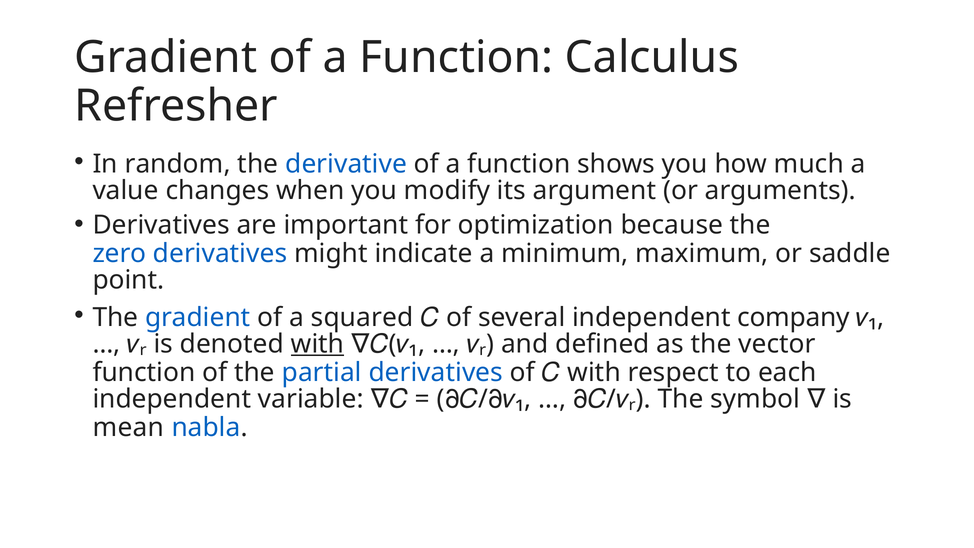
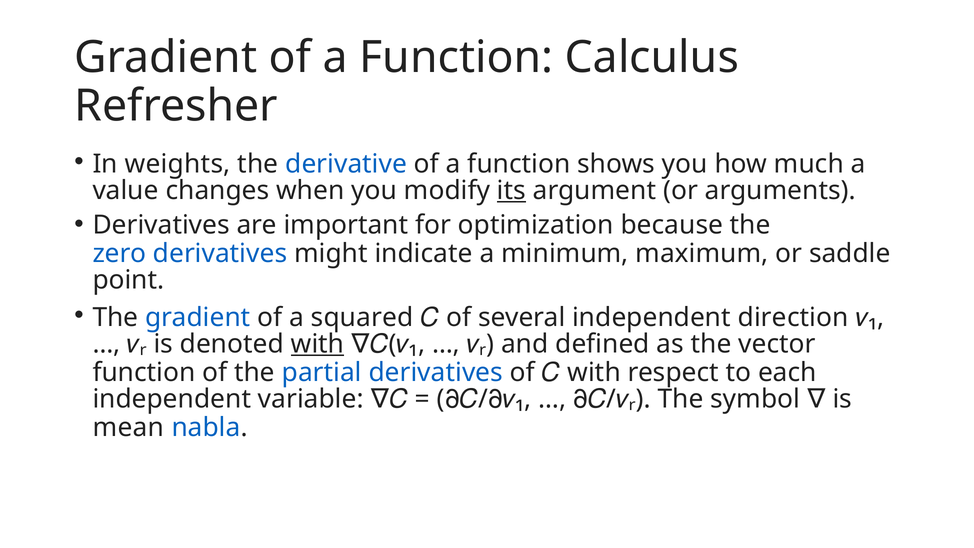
random: random -> weights
its underline: none -> present
company: company -> direction
